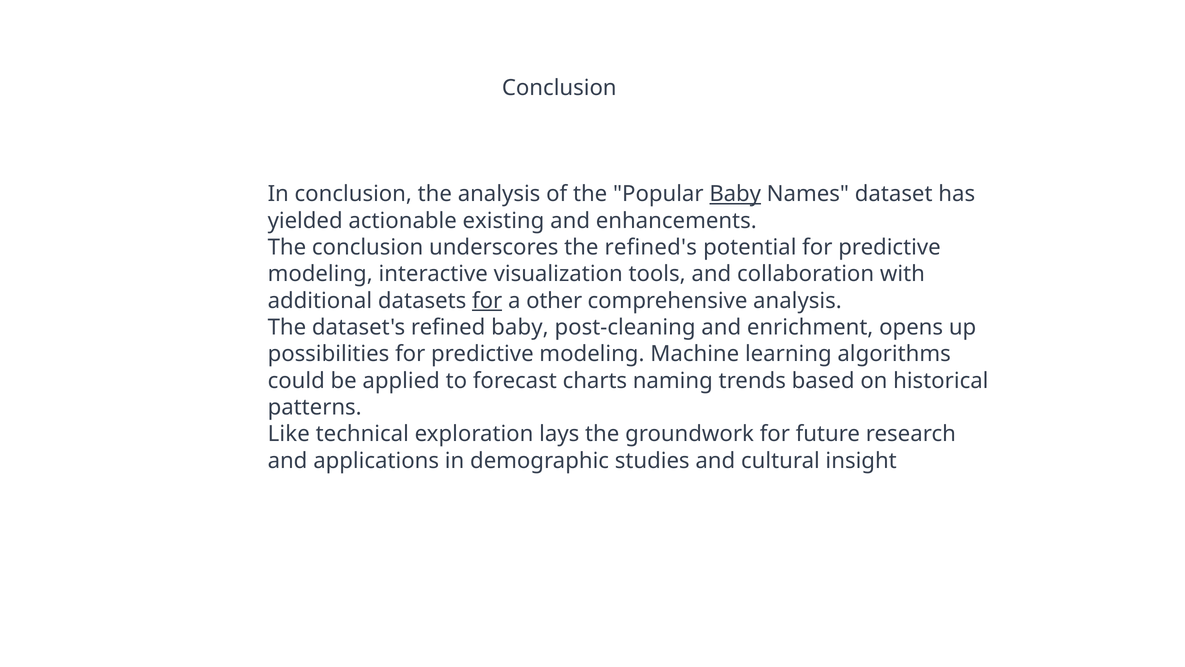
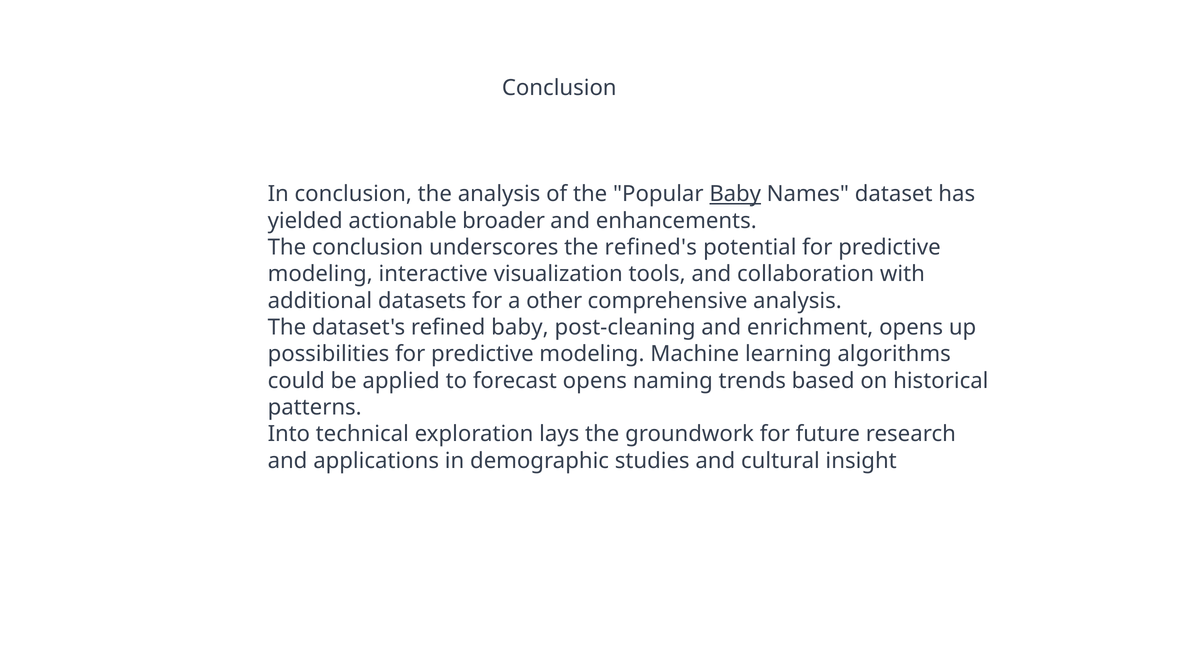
existing: existing -> broader
for at (487, 301) underline: present -> none
forecast charts: charts -> opens
Like: Like -> Into
